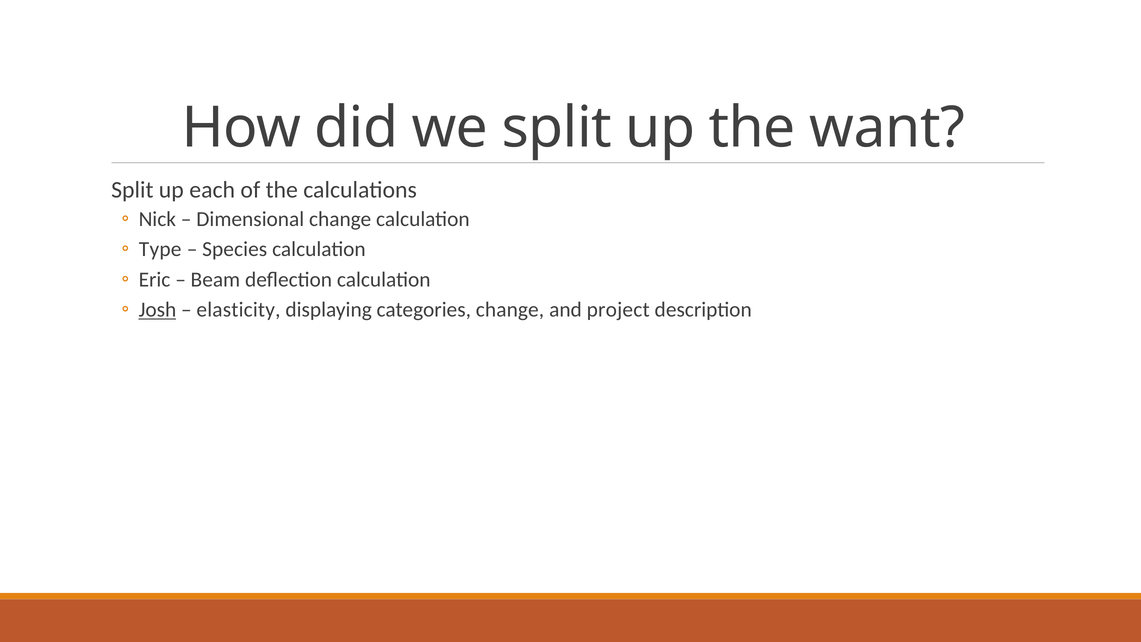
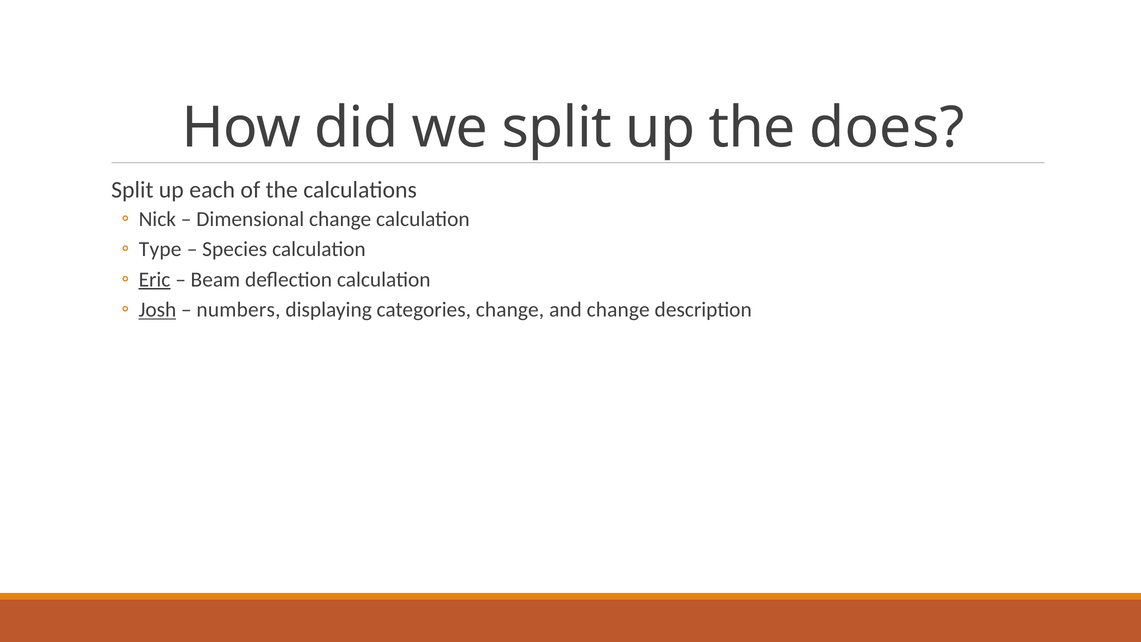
want: want -> does
Eric underline: none -> present
elasticity: elasticity -> numbers
and project: project -> change
